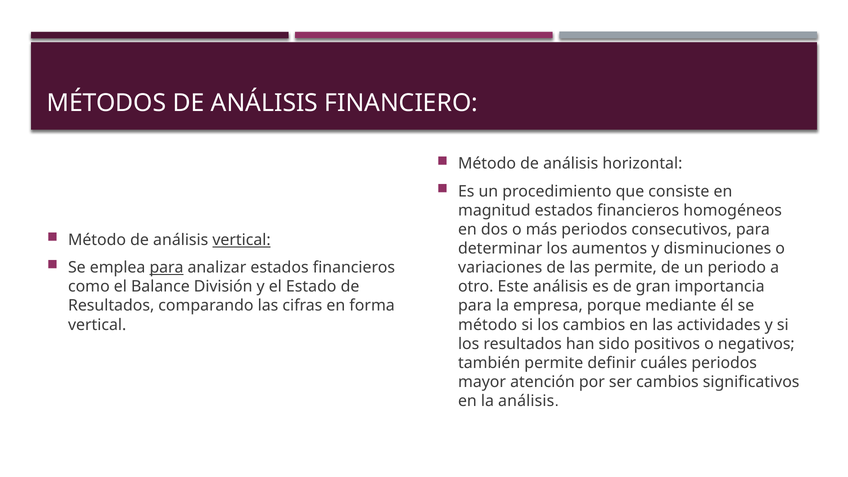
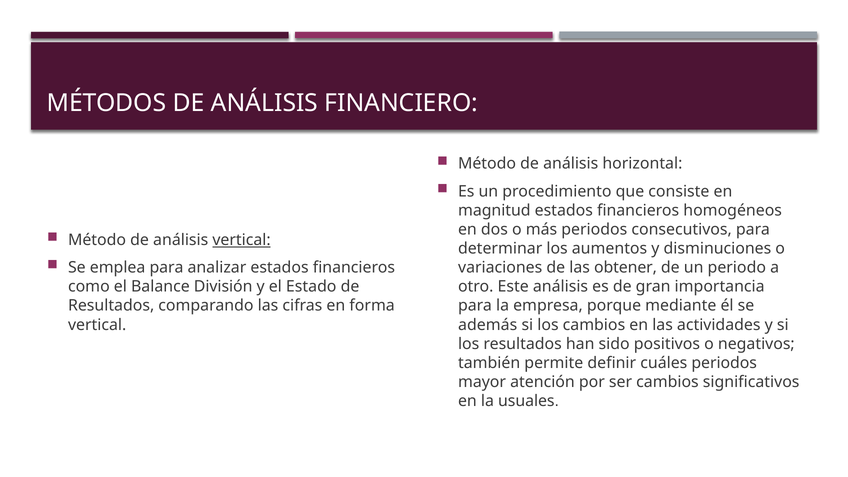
para at (166, 268) underline: present -> none
las permite: permite -> obtener
método at (488, 325): método -> además
la análisis: análisis -> usuales
